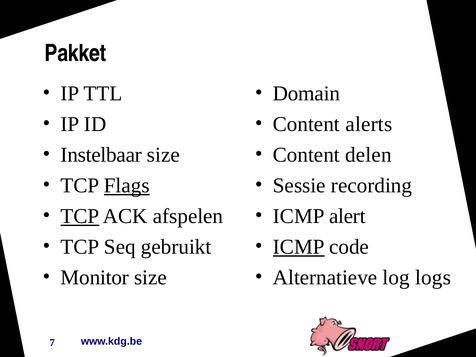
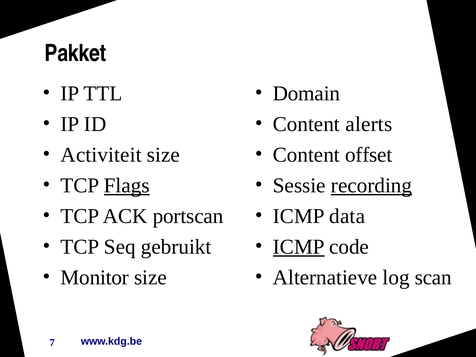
Instelbaar: Instelbaar -> Activiteit
delen: delen -> offset
recording underline: none -> present
TCP at (80, 216) underline: present -> none
afspelen: afspelen -> portscan
alert: alert -> data
logs: logs -> scan
